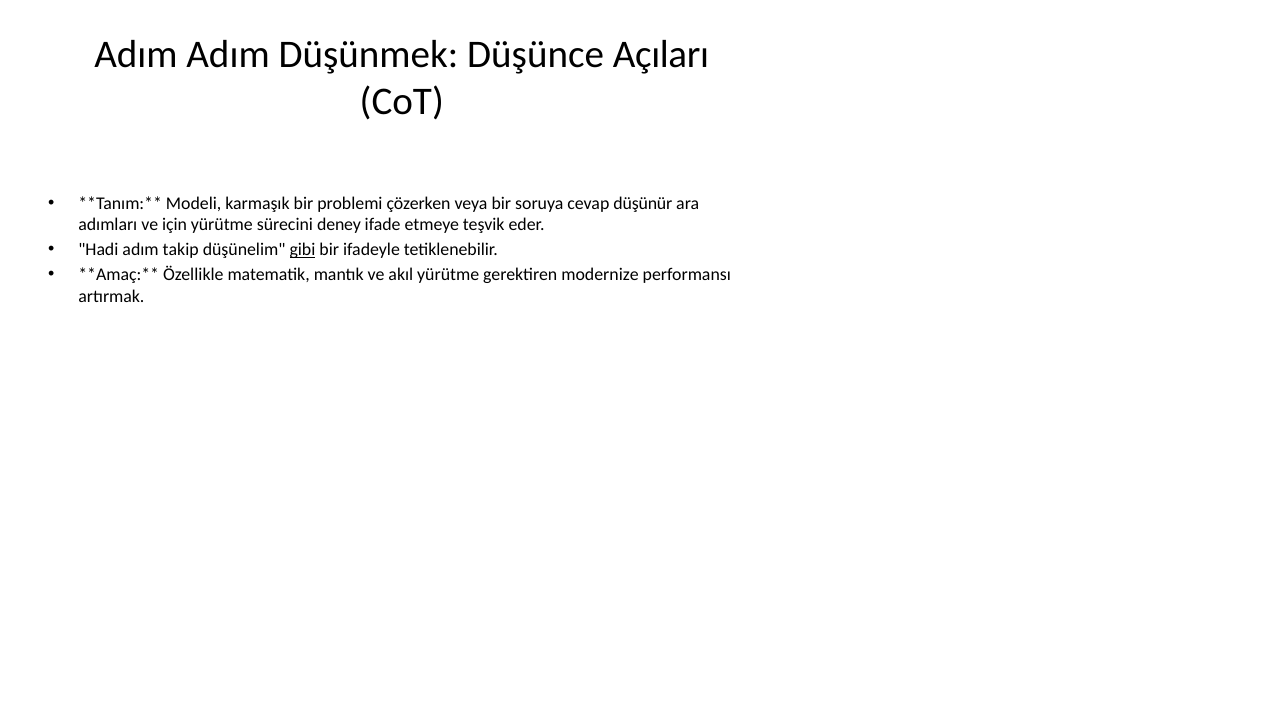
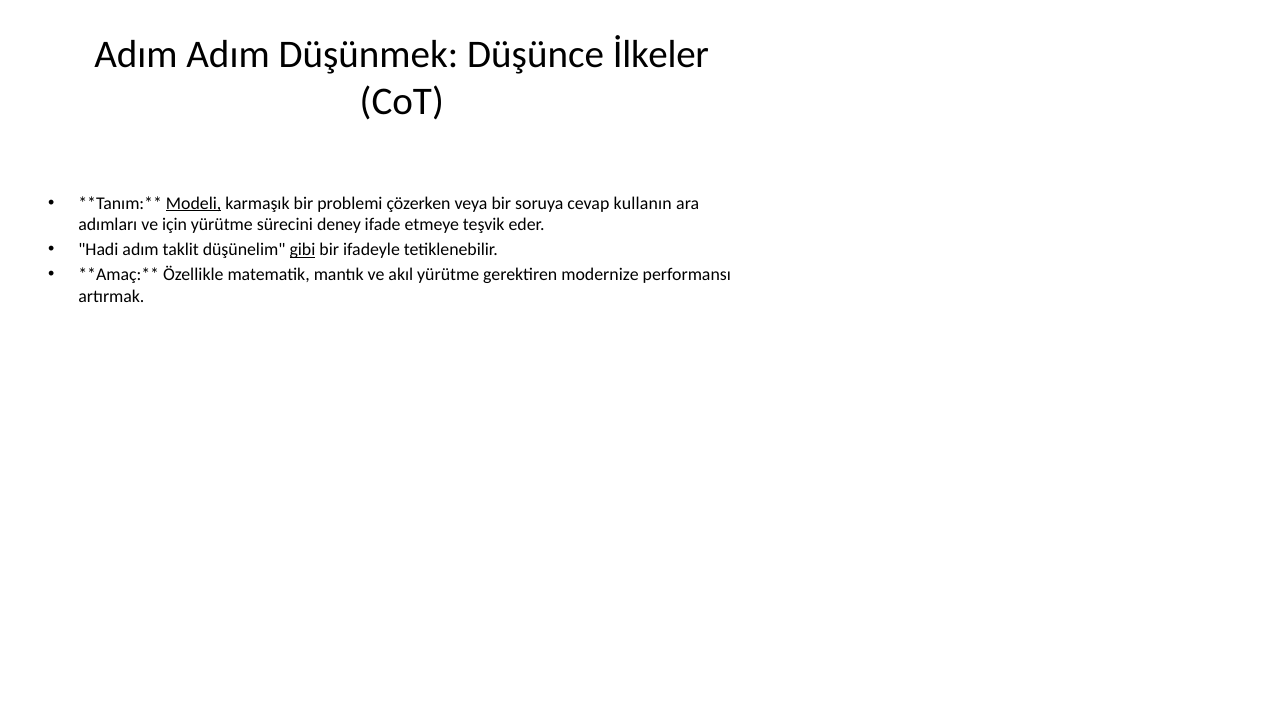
Açıları: Açıları -> İlkeler
Modeli underline: none -> present
düşünür: düşünür -> kullanın
takip: takip -> taklit
